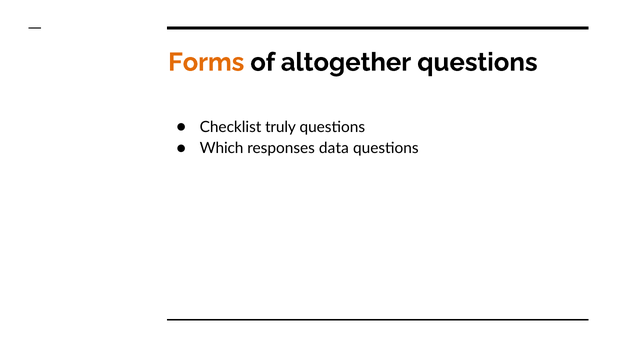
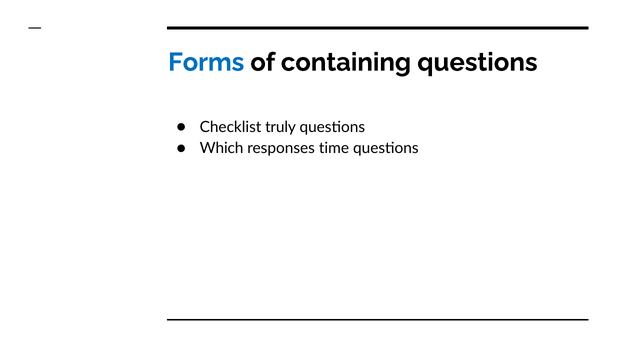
Forms colour: orange -> blue
altogether: altogether -> containing
data: data -> time
